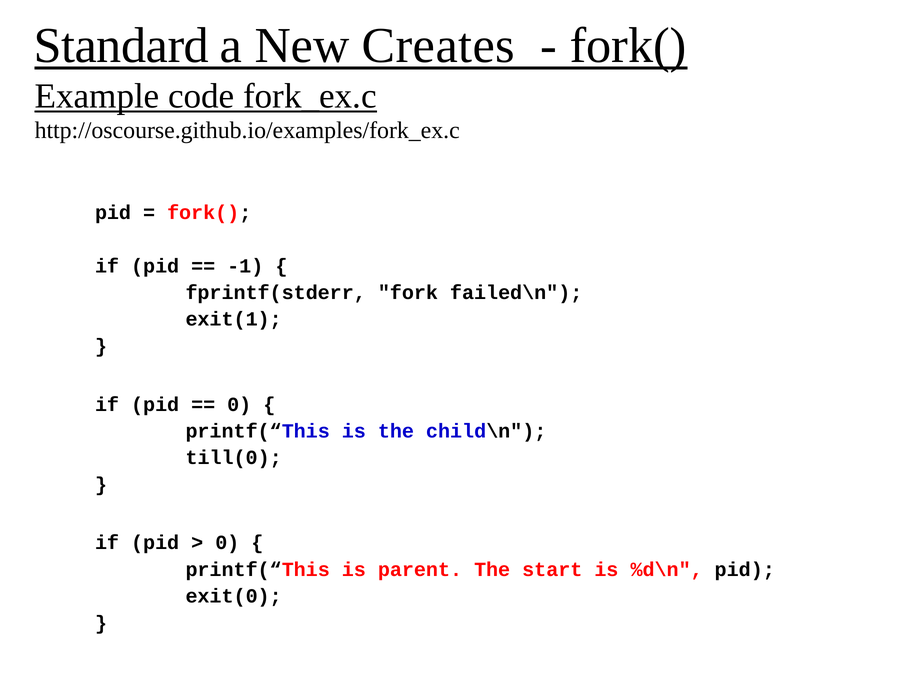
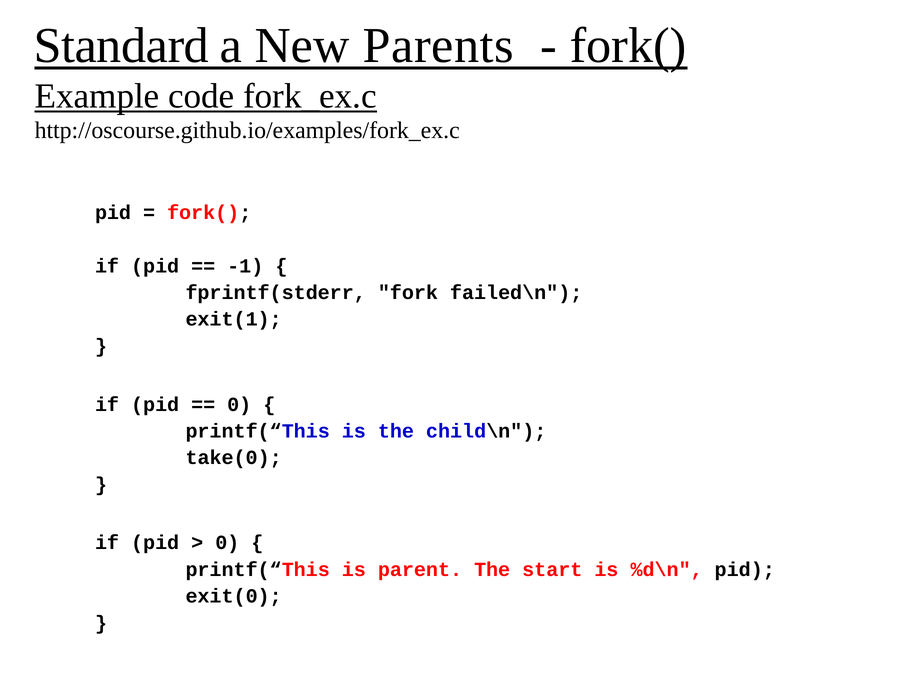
Creates: Creates -> Parents
till(0: till(0 -> take(0
